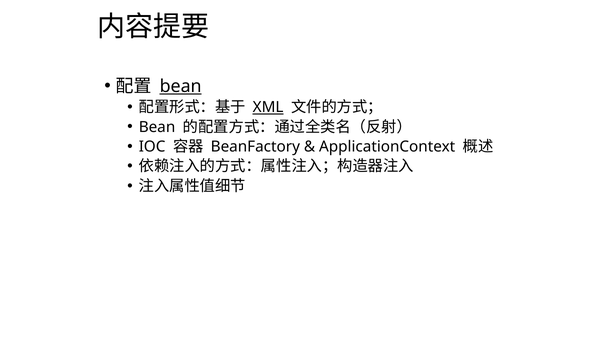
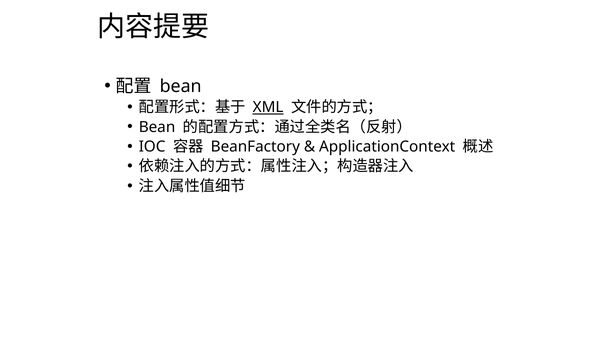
bean at (181, 86) underline: present -> none
